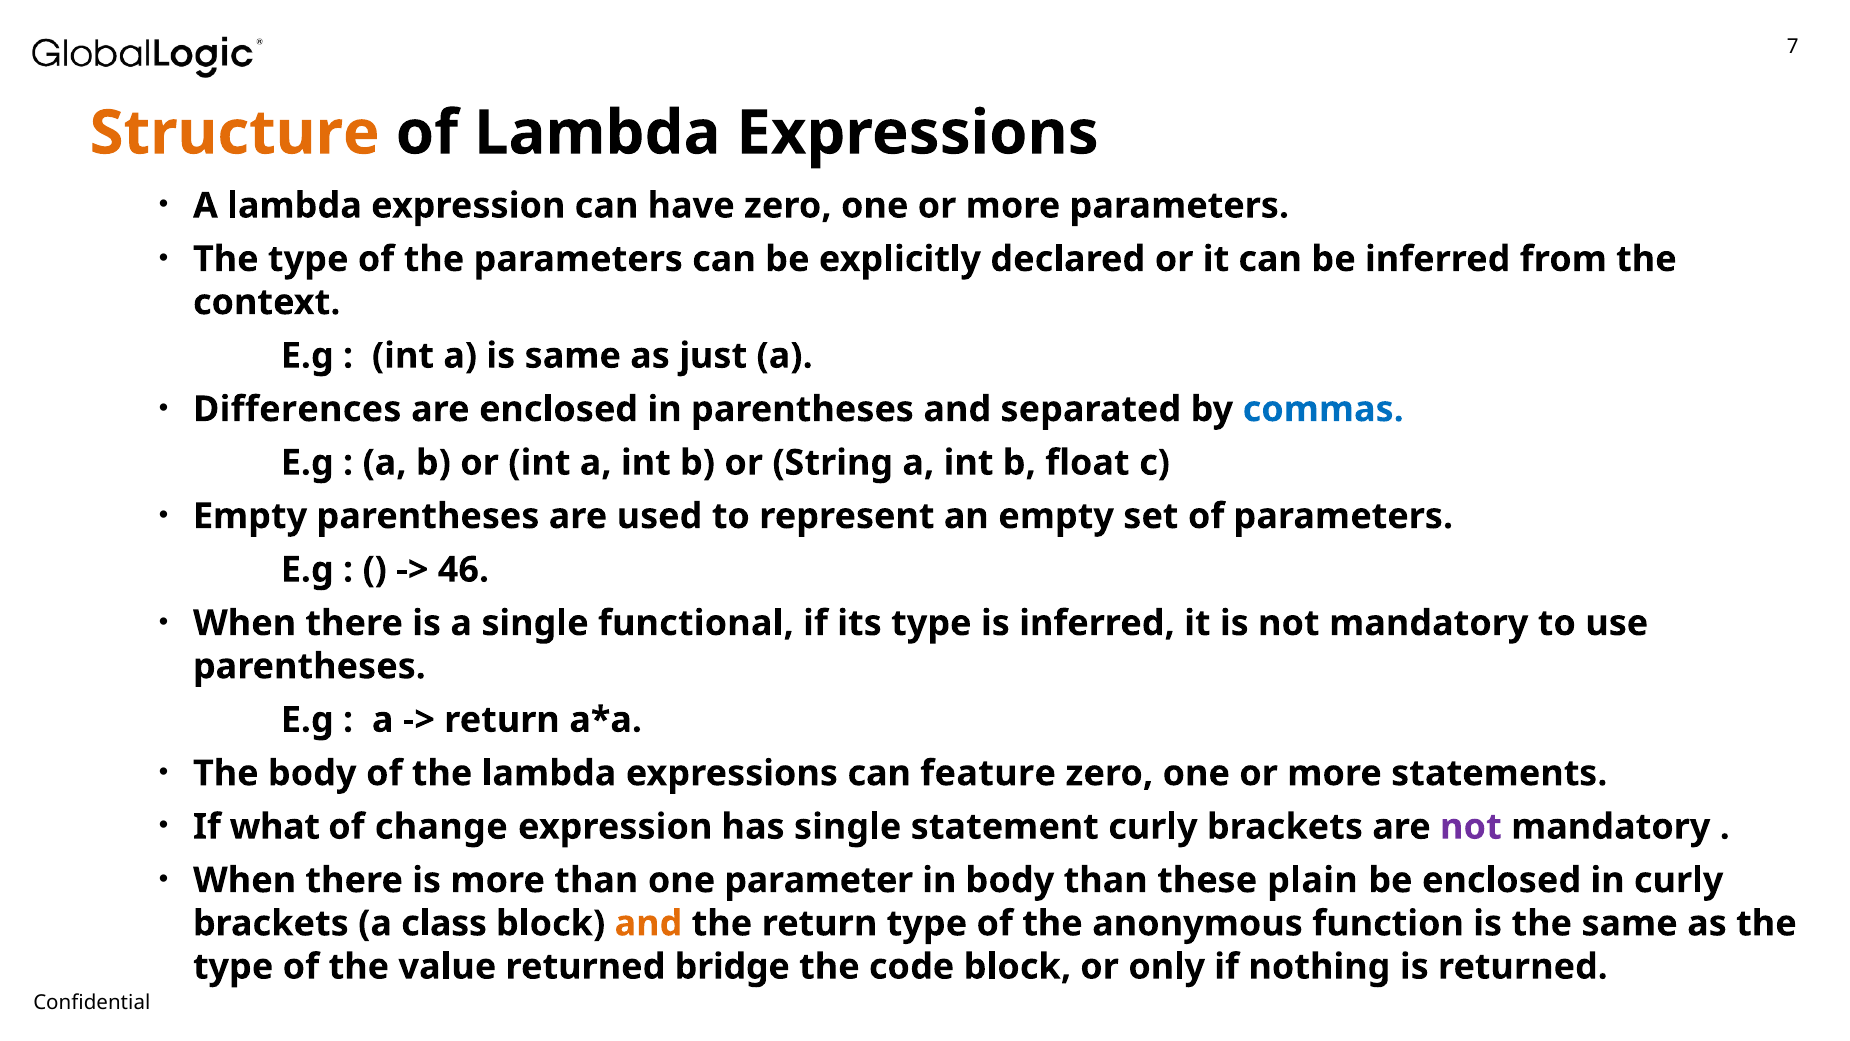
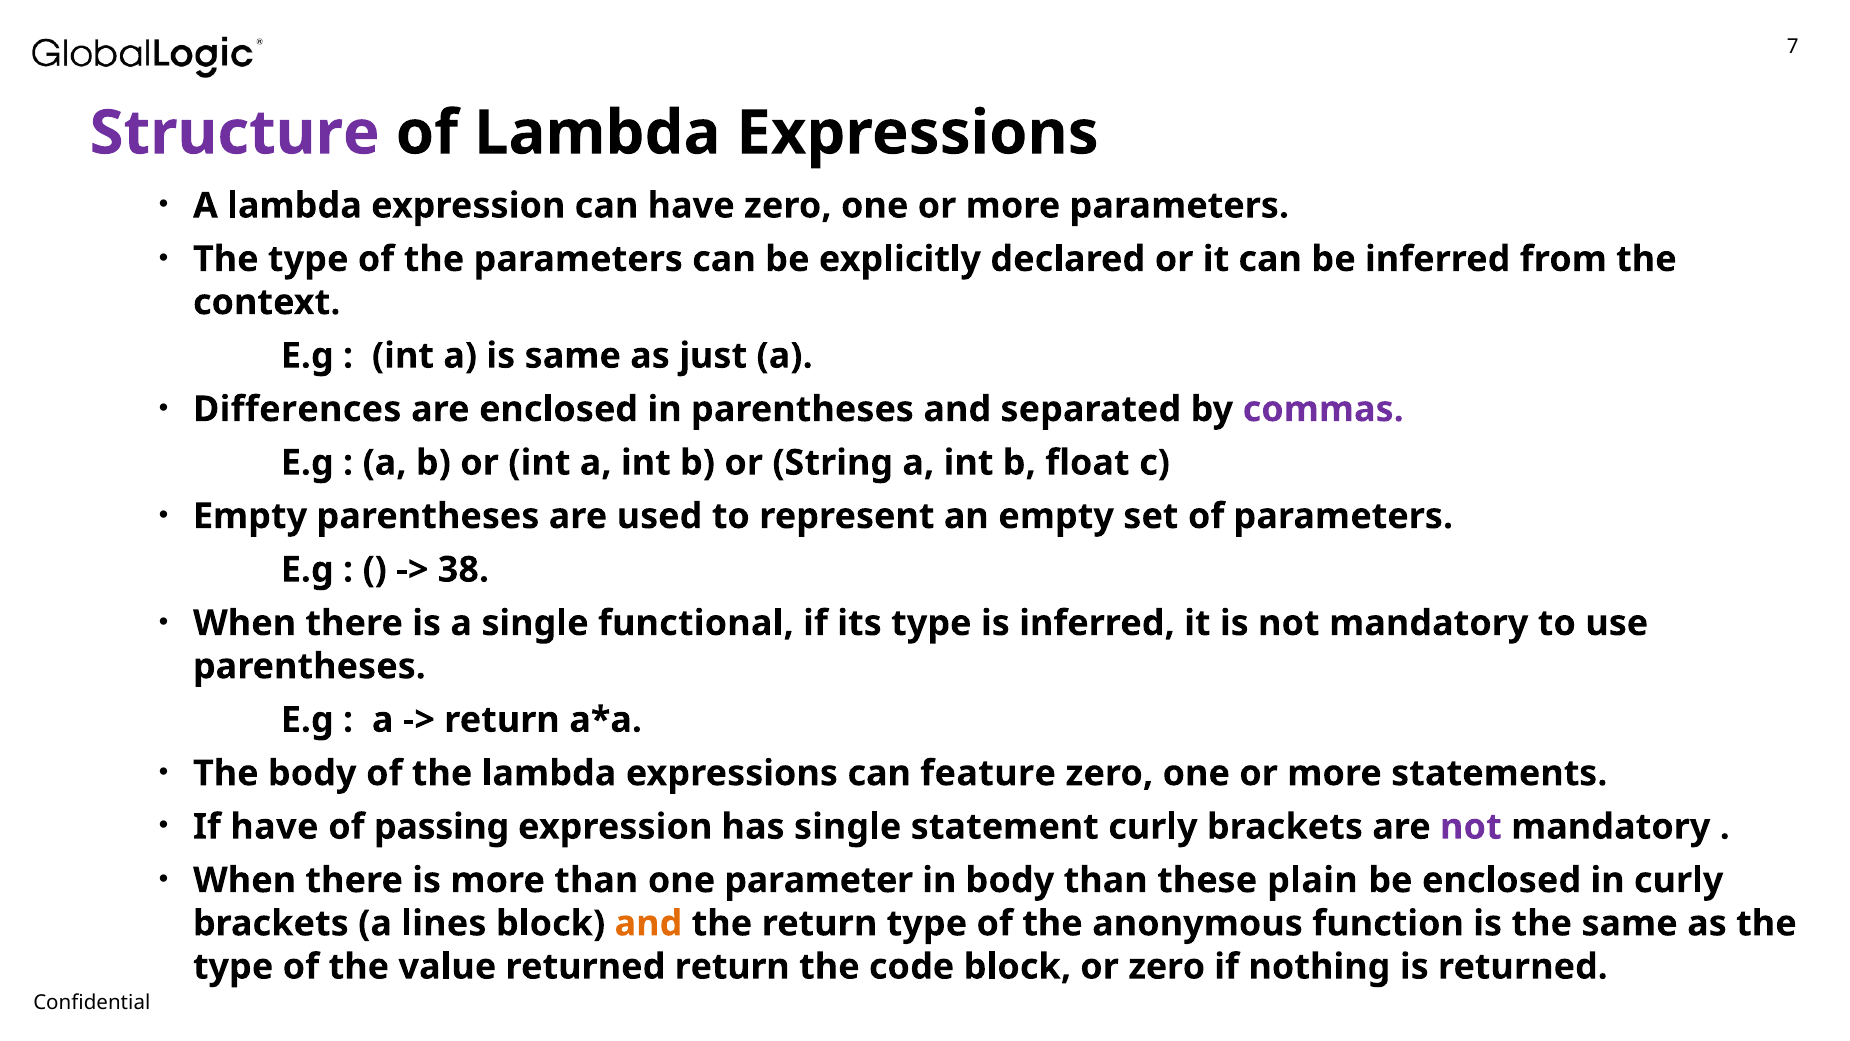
Structure colour: orange -> purple
commas colour: blue -> purple
46: 46 -> 38
If what: what -> have
change: change -> passing
class: class -> lines
returned bridge: bridge -> return
or only: only -> zero
